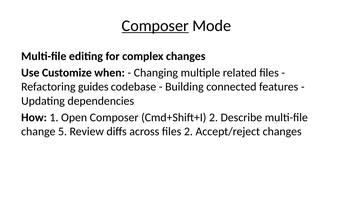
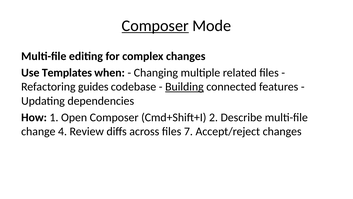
Customize: Customize -> Templates
Building underline: none -> present
5: 5 -> 4
files 2: 2 -> 7
